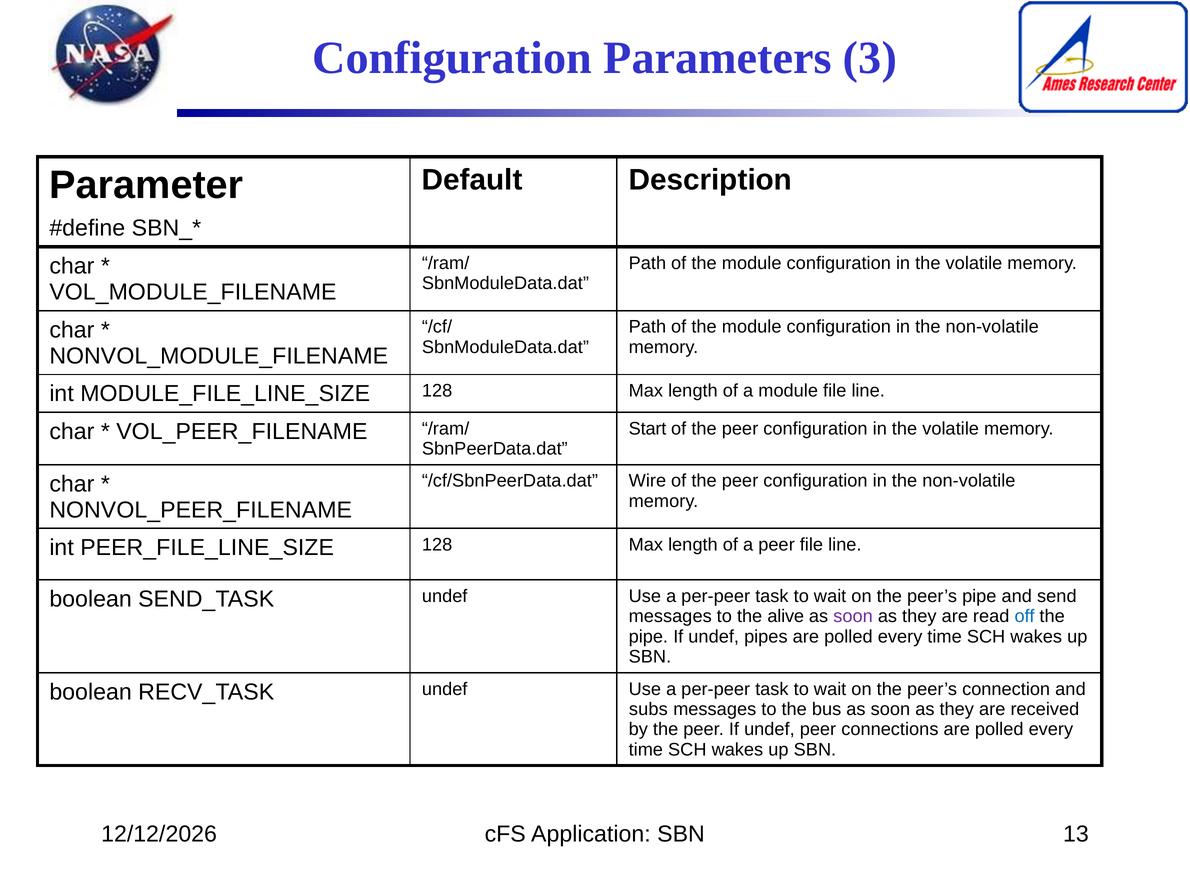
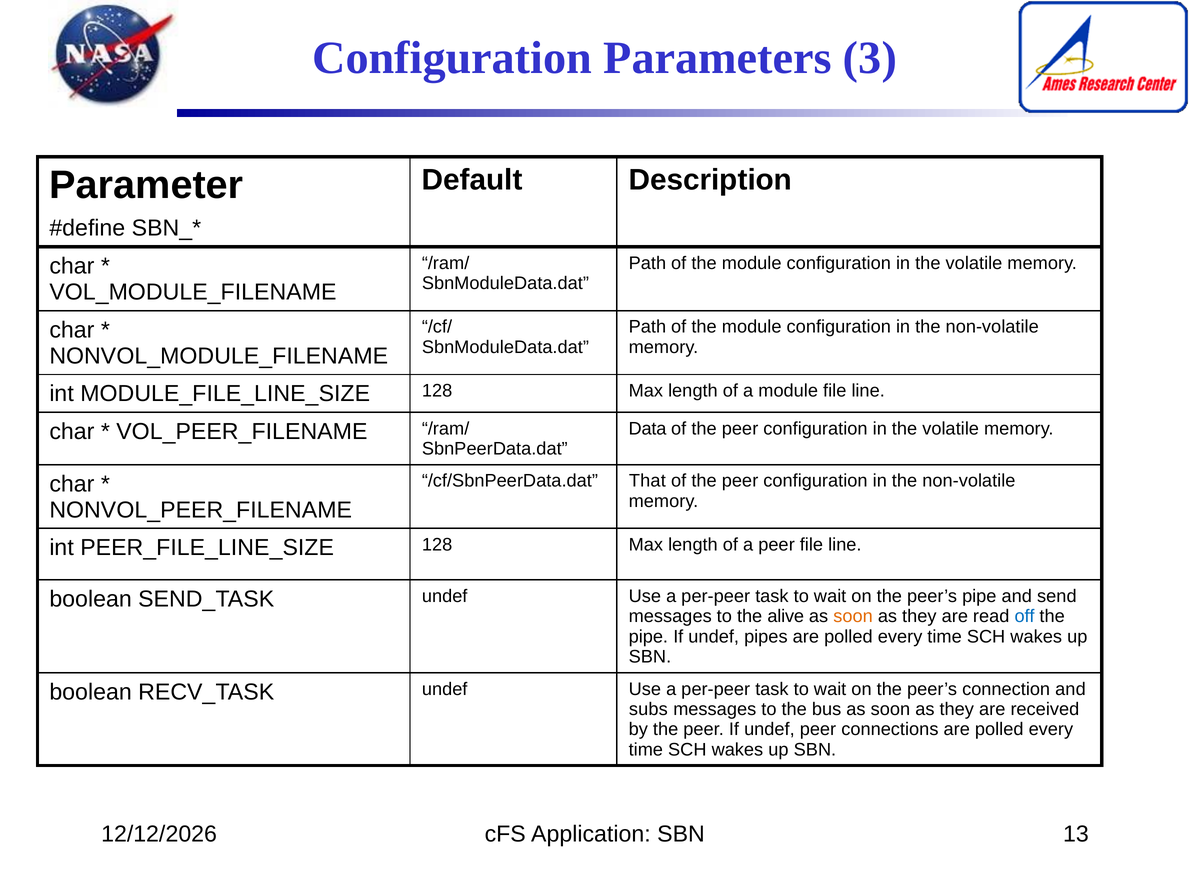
Start: Start -> Data
Wire: Wire -> That
soon at (853, 617) colour: purple -> orange
